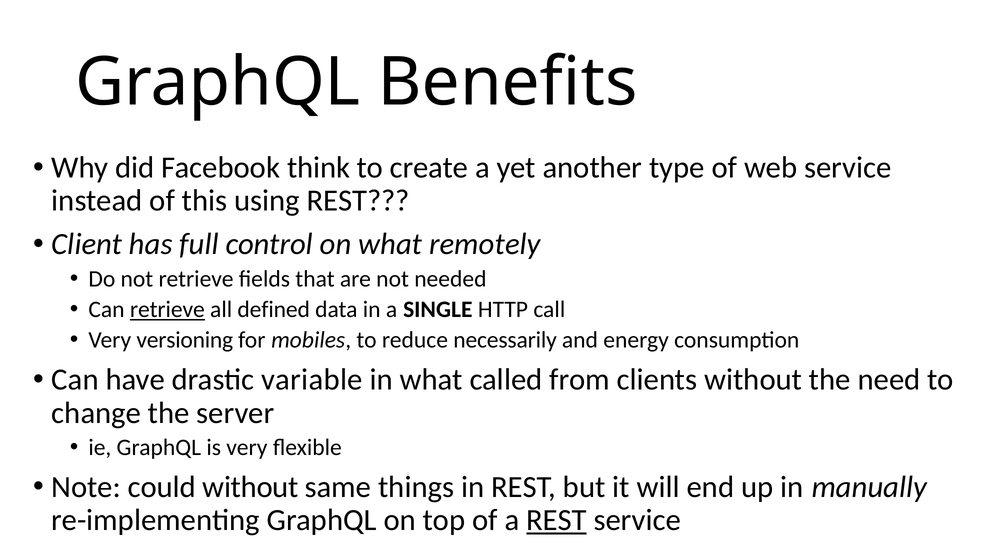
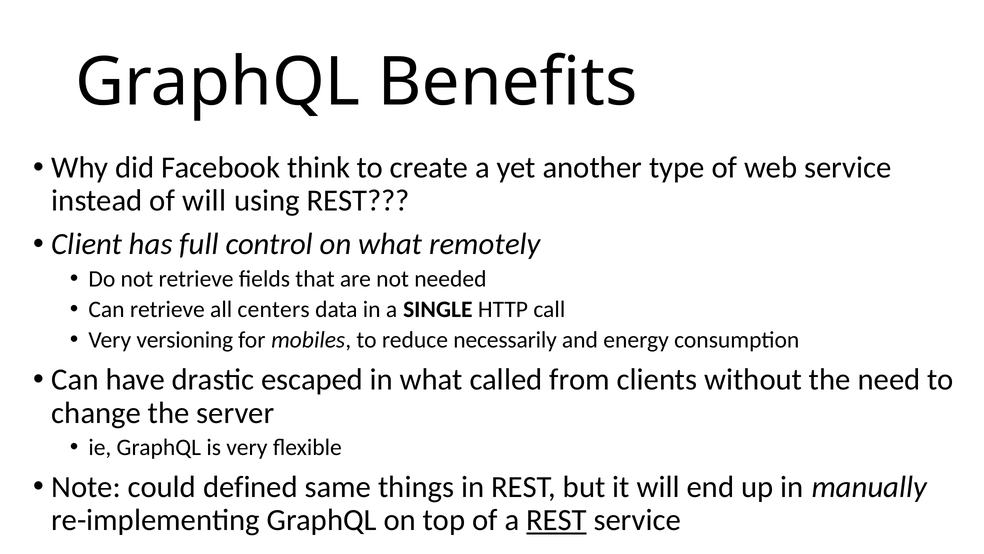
of this: this -> will
retrieve at (167, 309) underline: present -> none
defined: defined -> centers
variable: variable -> escaped
could without: without -> defined
